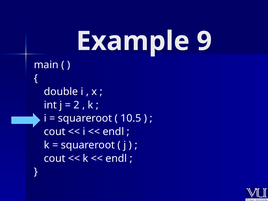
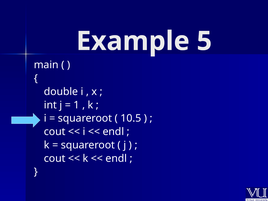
9: 9 -> 5
2: 2 -> 1
